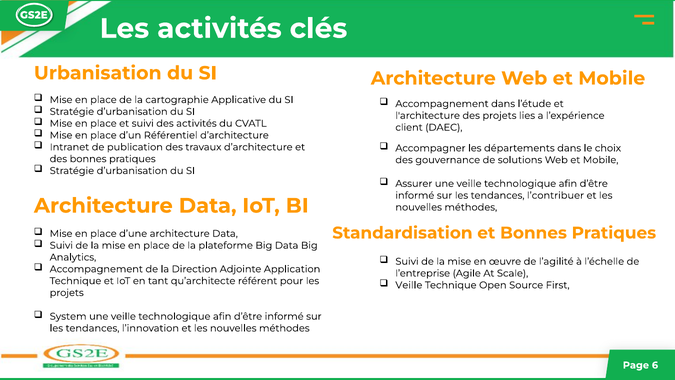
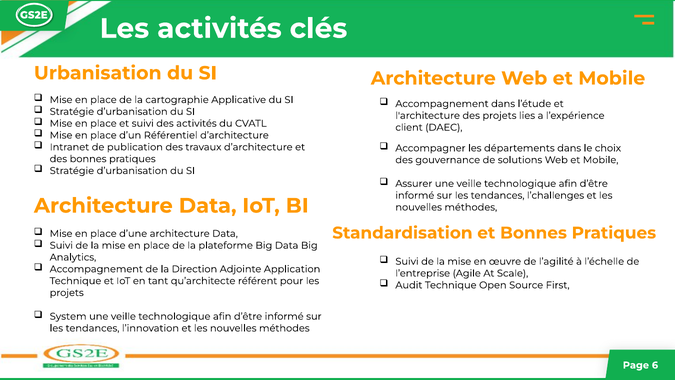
l’contribuer: l’contribuer -> l’challenges
Veille at (409, 285): Veille -> Audit
